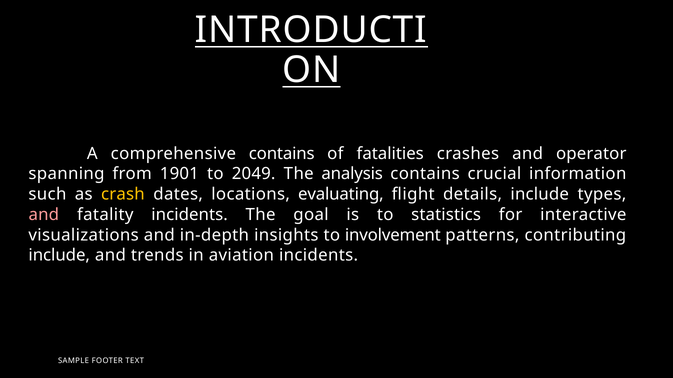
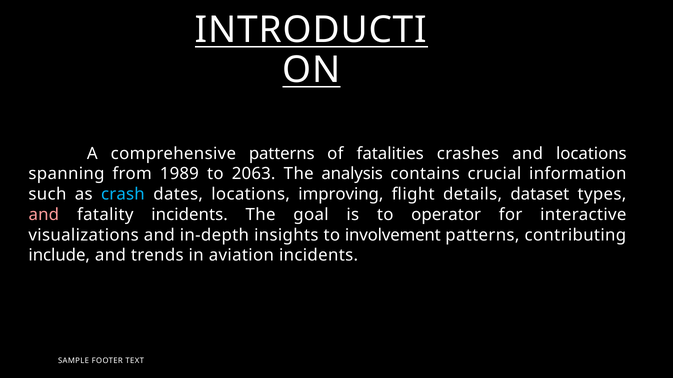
comprehensive contains: contains -> patterns
and operator: operator -> locations
1901: 1901 -> 1989
2049: 2049 -> 2063
crash colour: yellow -> light blue
evaluating: evaluating -> improving
details include: include -> dataset
statistics: statistics -> operator
